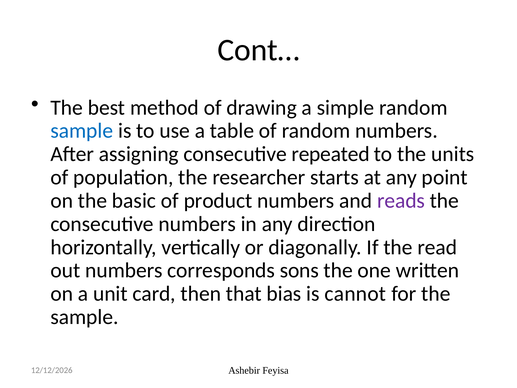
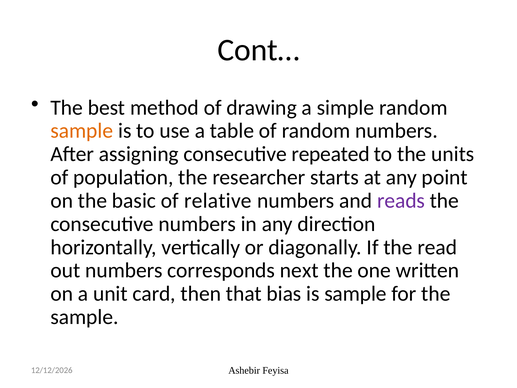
sample at (82, 131) colour: blue -> orange
product: product -> relative
sons: sons -> next
is cannot: cannot -> sample
